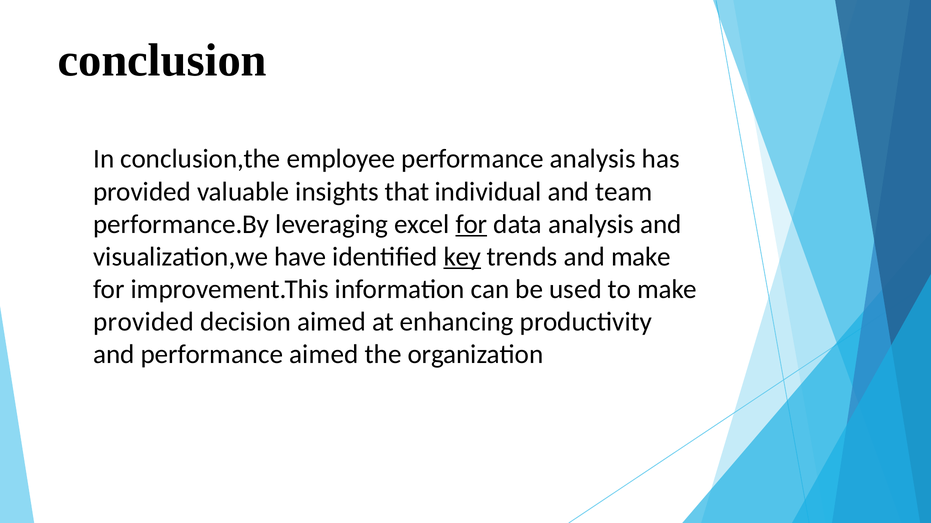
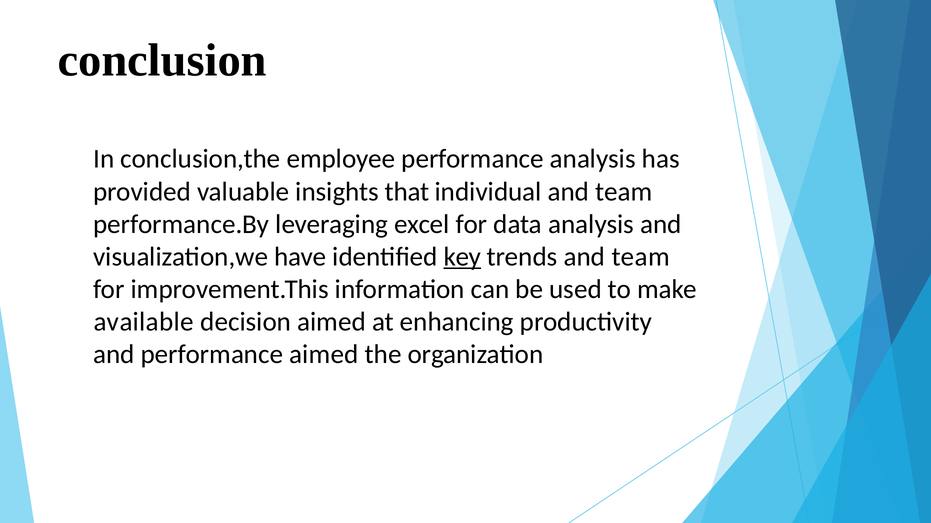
for at (472, 224) underline: present -> none
trends and make: make -> team
provided at (144, 322): provided -> available
